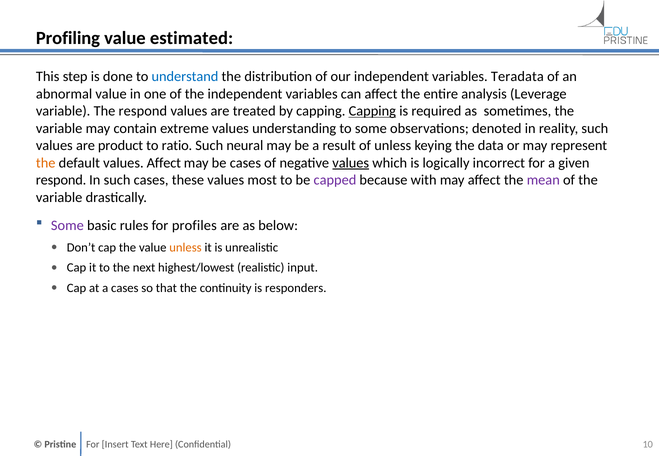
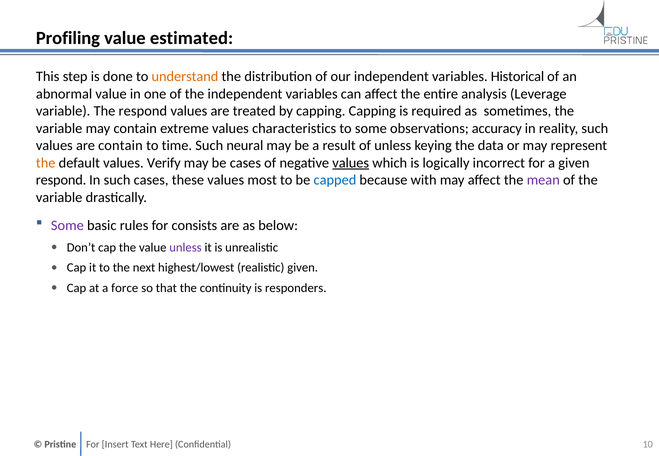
understand colour: blue -> orange
Teradata: Teradata -> Historical
Capping at (372, 111) underline: present -> none
understanding: understanding -> characteristics
denoted: denoted -> accuracy
are product: product -> contain
ratio: ratio -> time
values Affect: Affect -> Verify
capped colour: purple -> blue
profiles: profiles -> consists
unless at (185, 248) colour: orange -> purple
realistic input: input -> given
a cases: cases -> force
